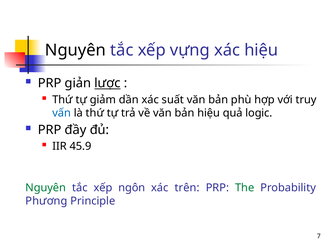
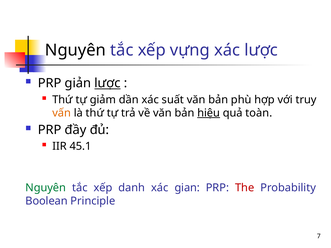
xác hiệu: hiệu -> lược
vấn colour: blue -> orange
hiệu at (209, 113) underline: none -> present
logic: logic -> toàn
45.9: 45.9 -> 45.1
ngôn: ngôn -> danh
trên: trên -> gian
The colour: green -> red
Phương: Phương -> Boolean
